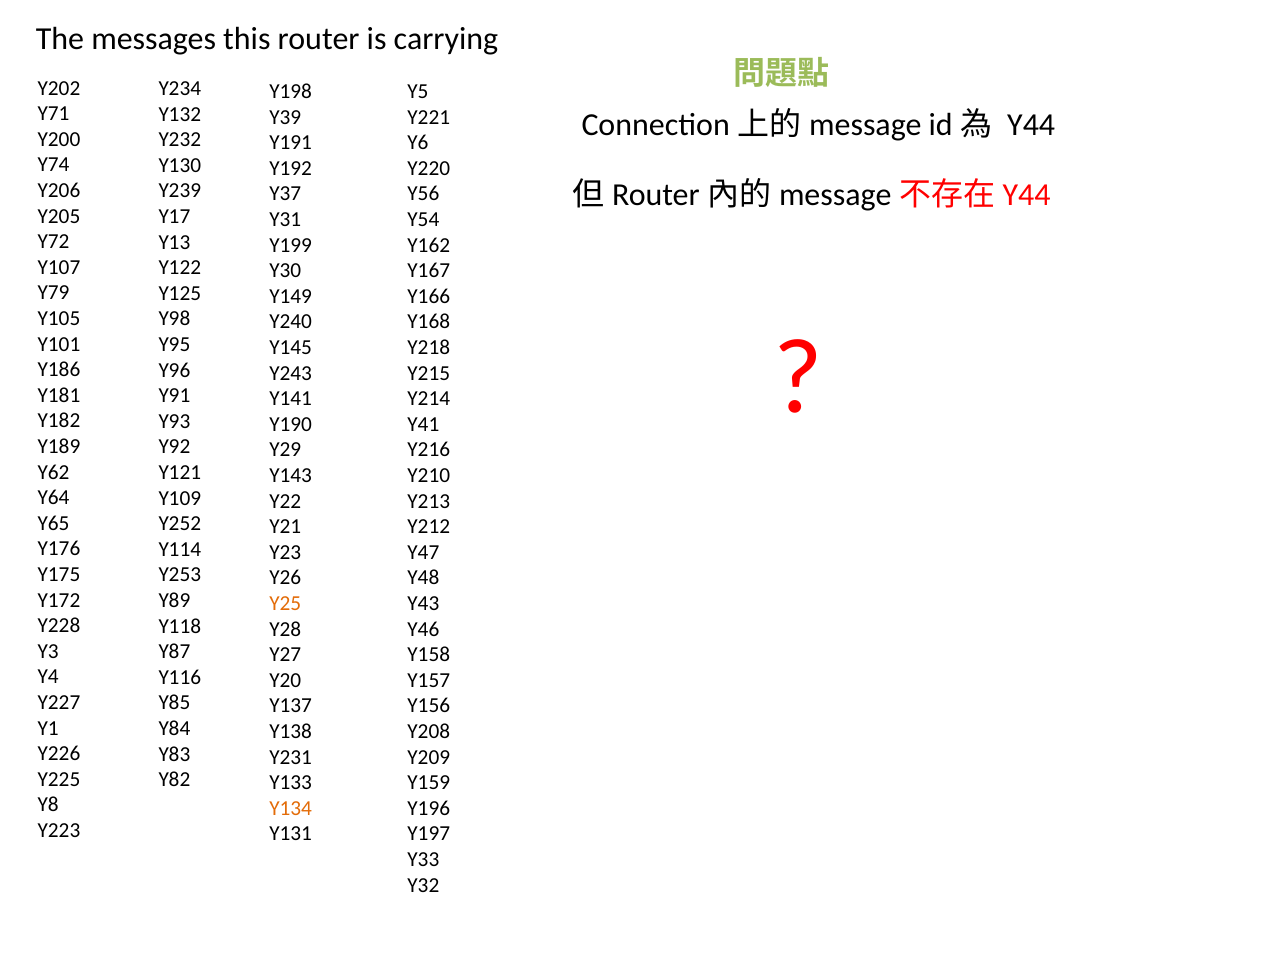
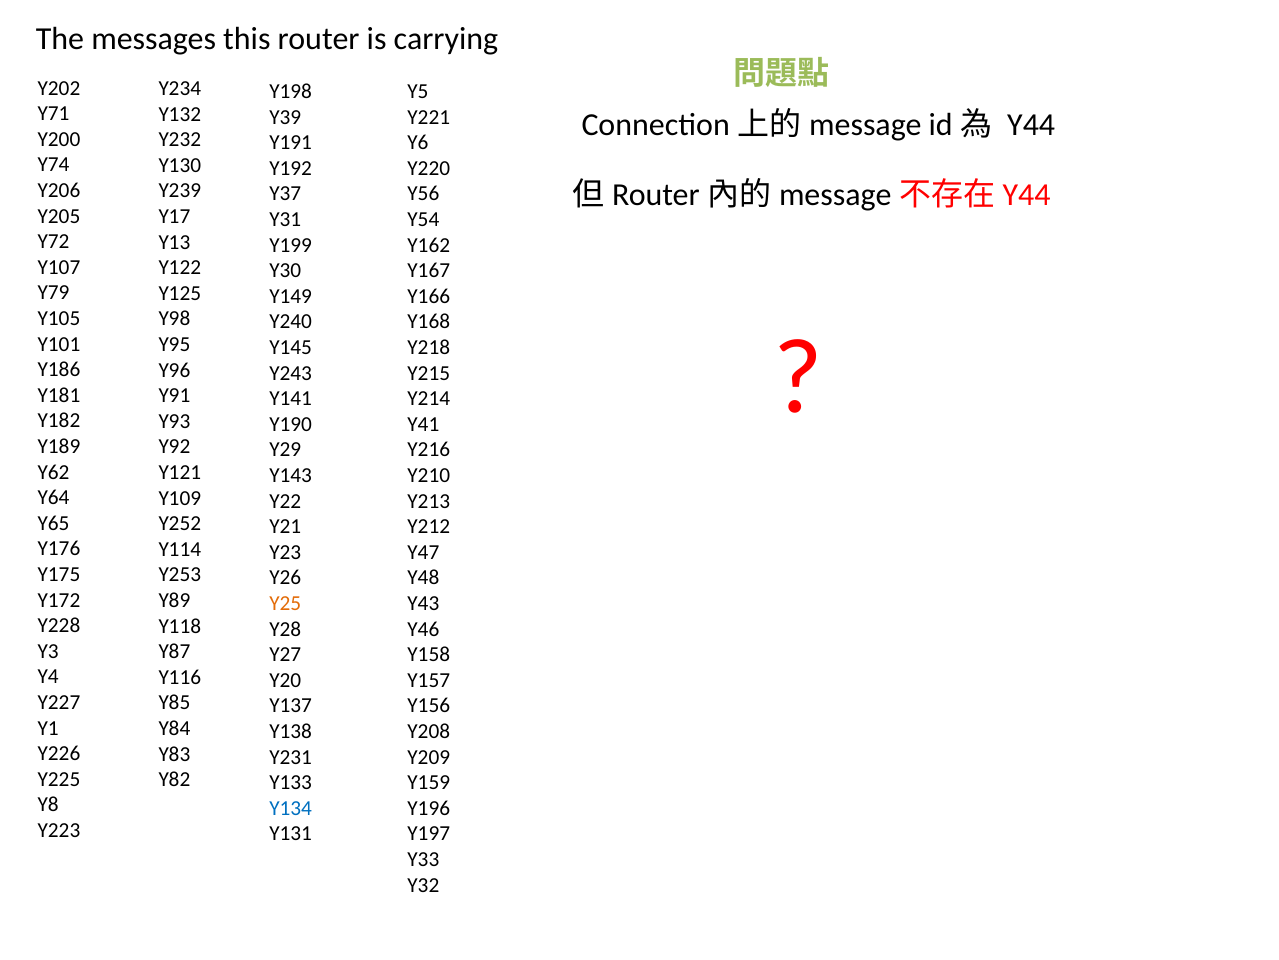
Y134 colour: orange -> blue
